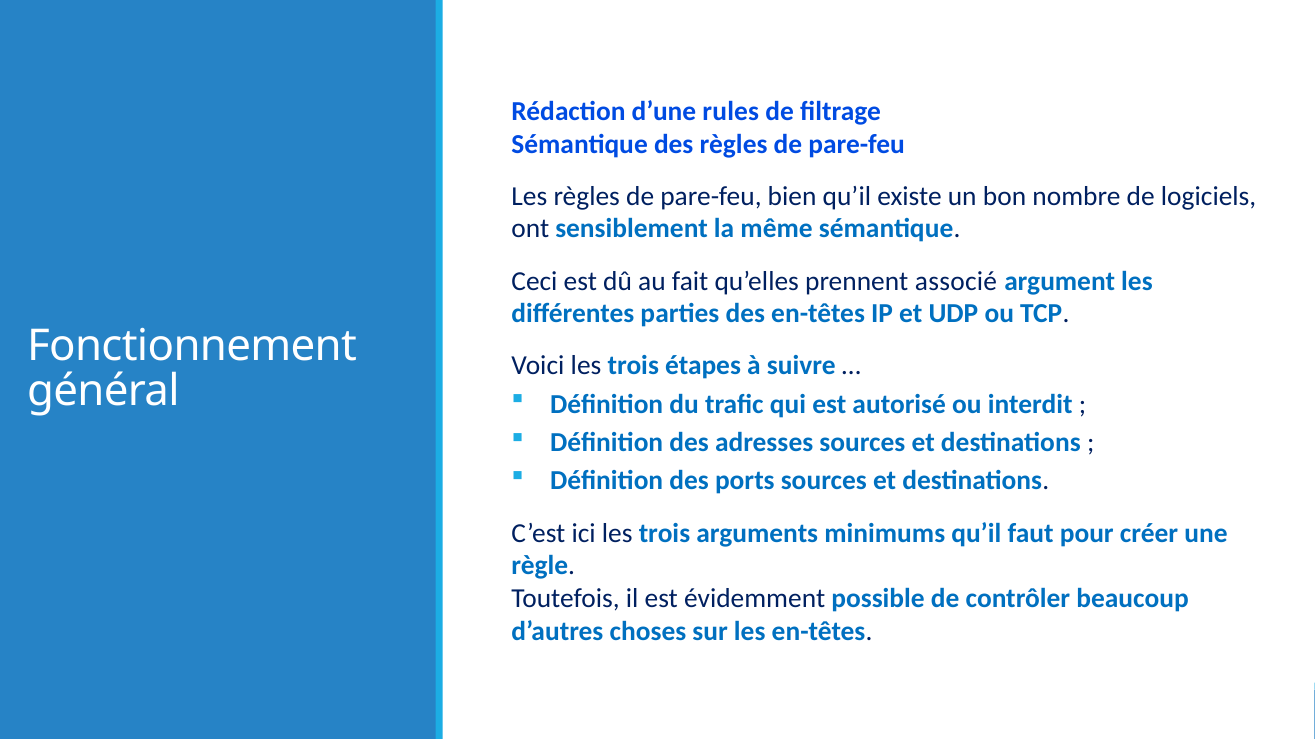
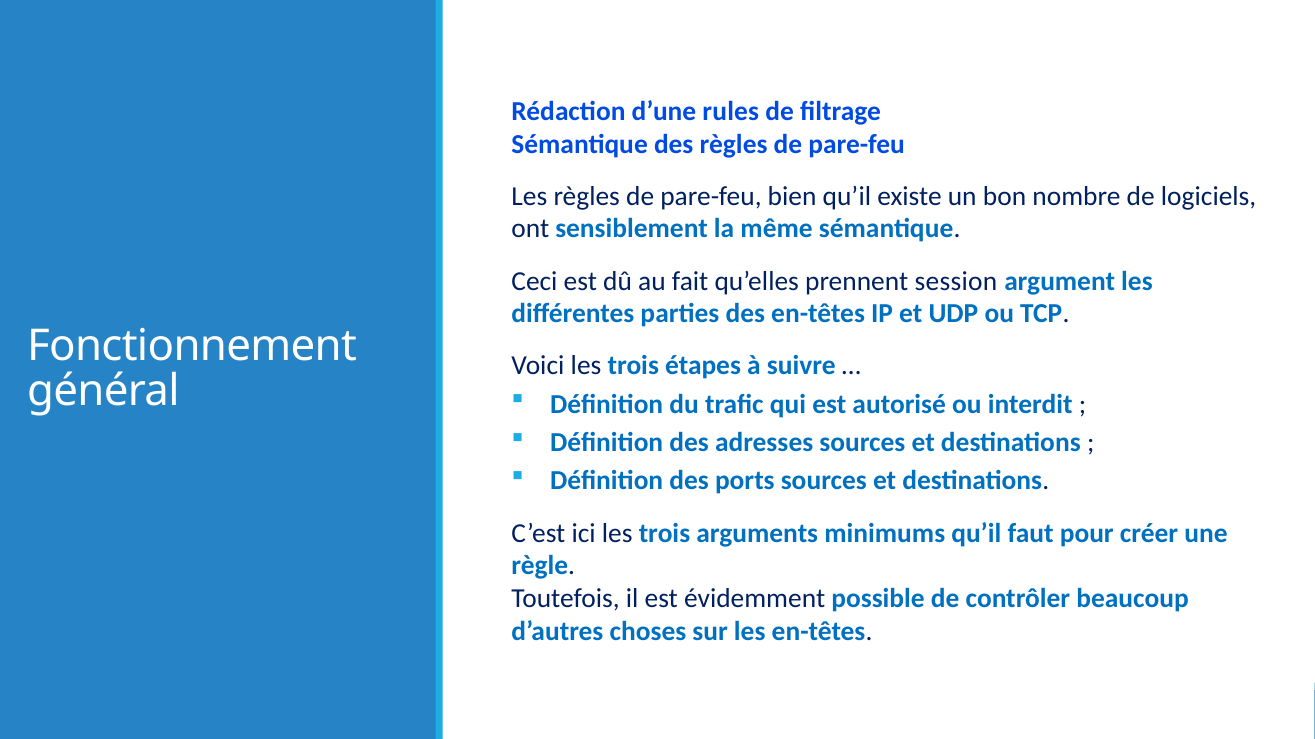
associé: associé -> session
